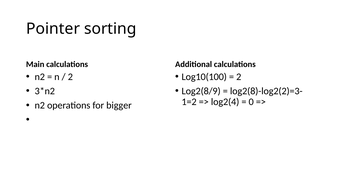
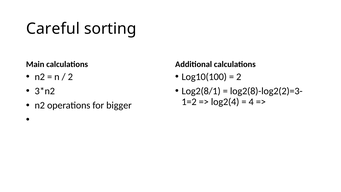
Pointer: Pointer -> Careful
Log2(8/9: Log2(8/9 -> Log2(8/1
0: 0 -> 4
